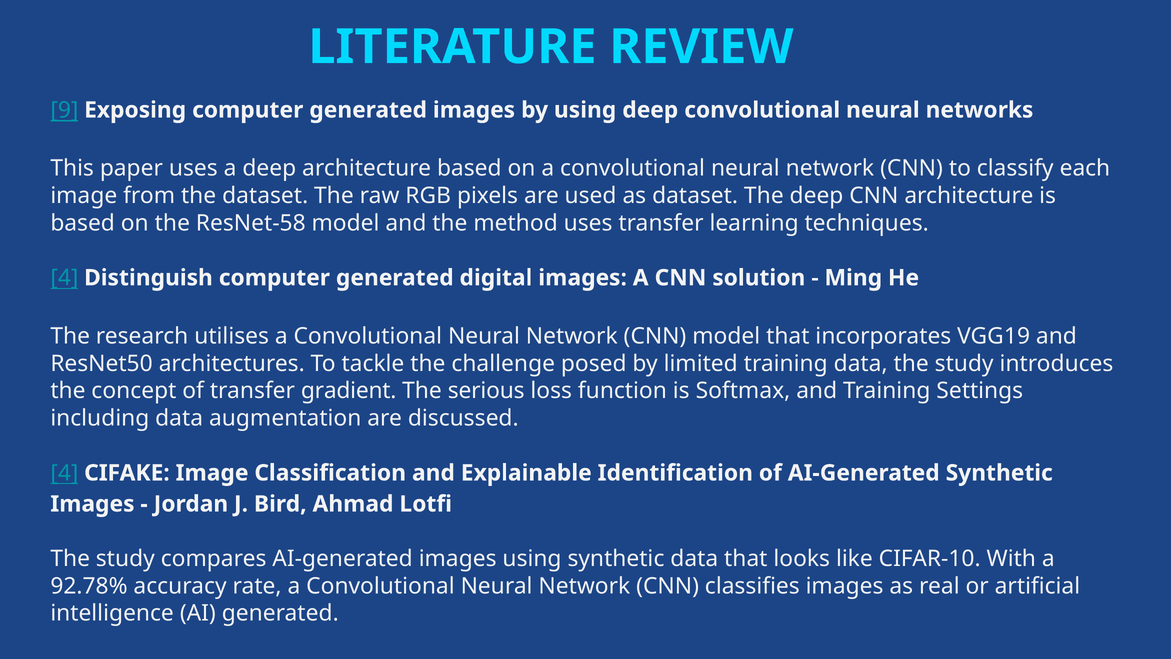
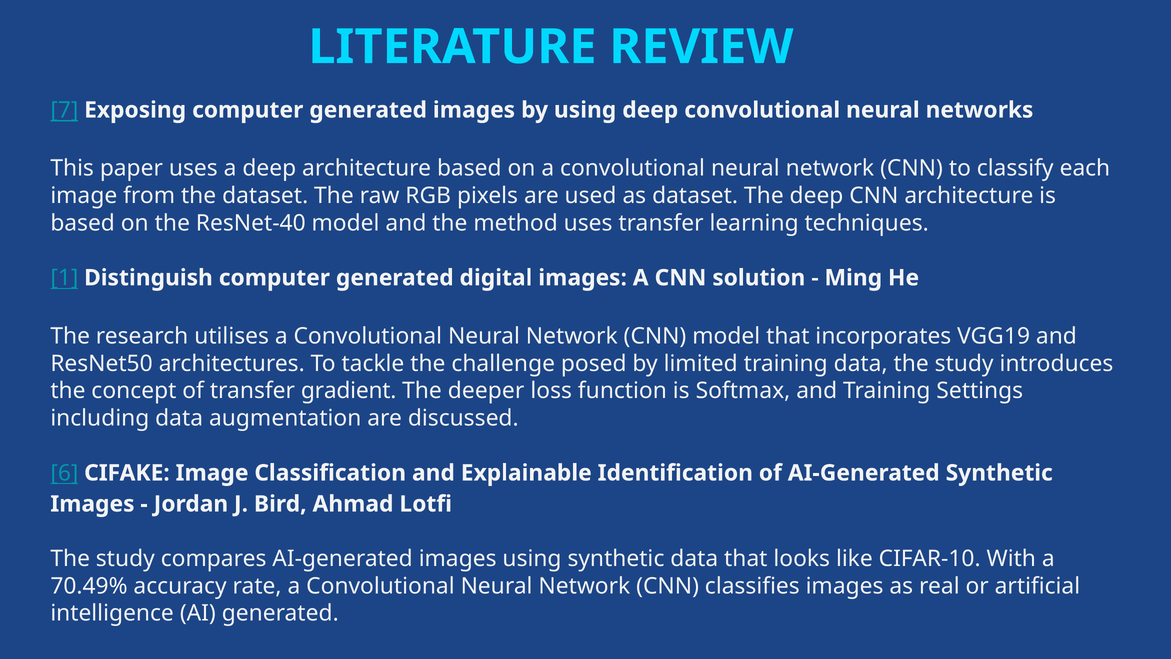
9: 9 -> 7
ResNet-58: ResNet-58 -> ResNet-40
4 at (64, 278): 4 -> 1
serious: serious -> deeper
4 at (64, 473): 4 -> 6
92.78%: 92.78% -> 70.49%
